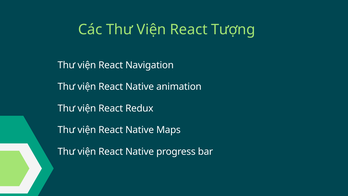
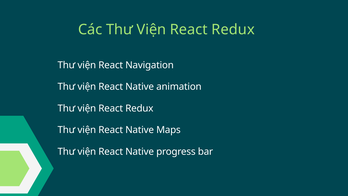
Tượng at (233, 29): Tượng -> Redux
